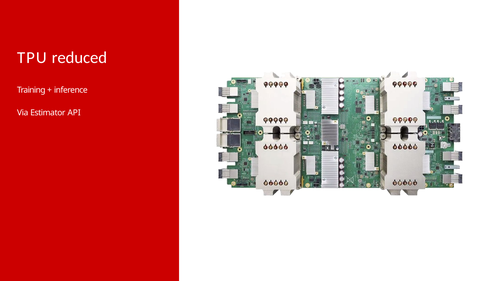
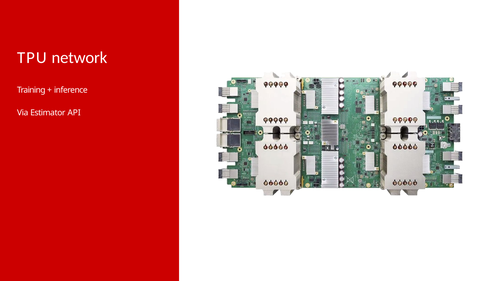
reduced: reduced -> network
